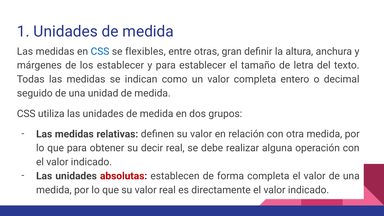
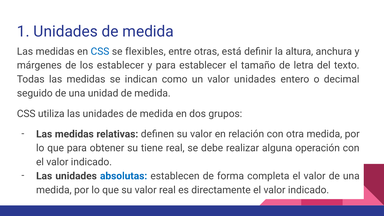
gran: gran -> está
valor completa: completa -> unidades
decir: decir -> tiene
absolutas colour: red -> blue
